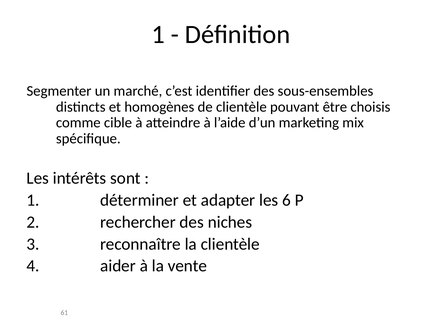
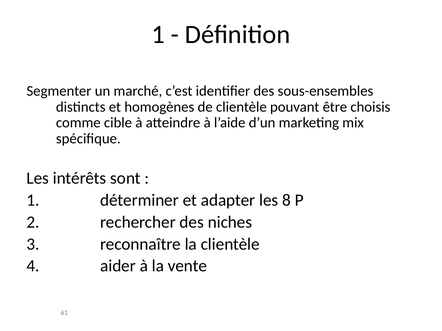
6: 6 -> 8
